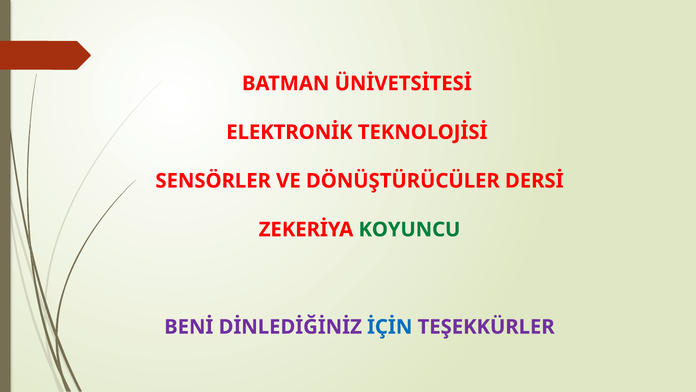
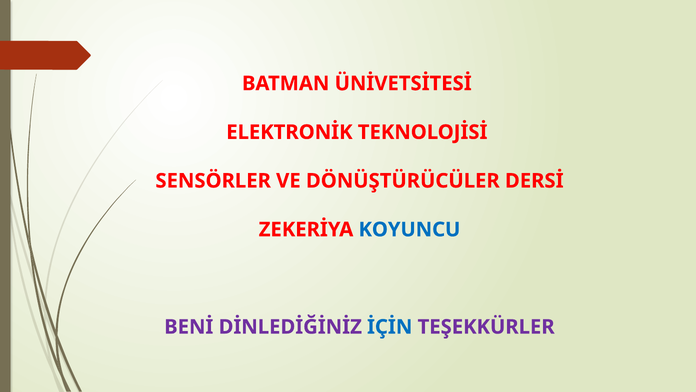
KOYUNCU colour: green -> blue
